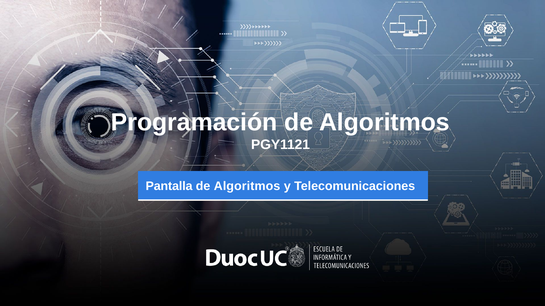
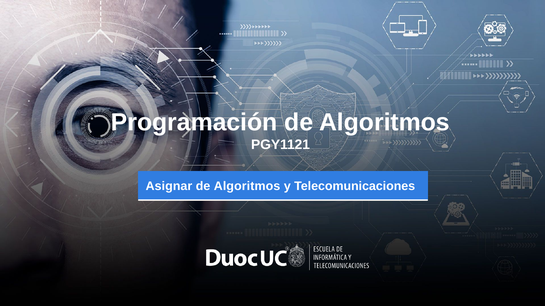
Pantalla: Pantalla -> Asignar
